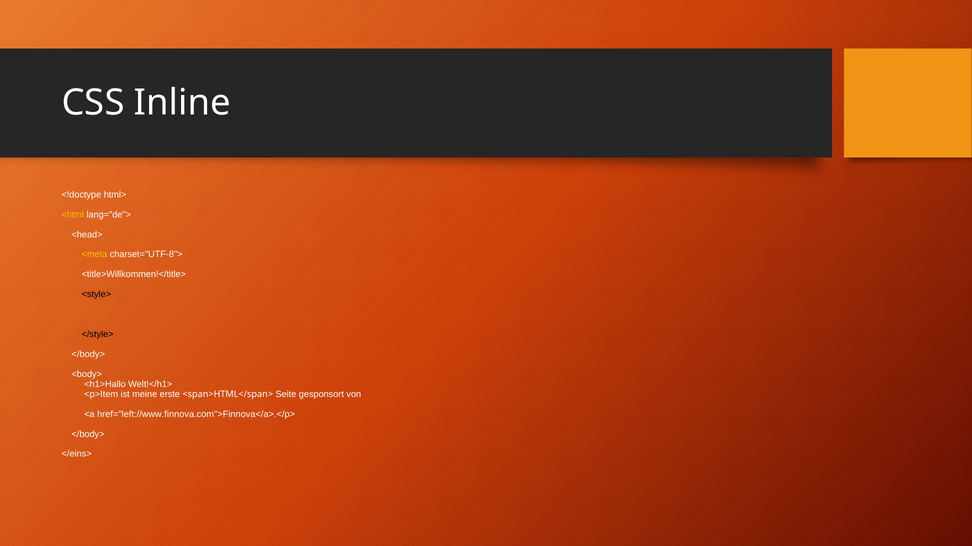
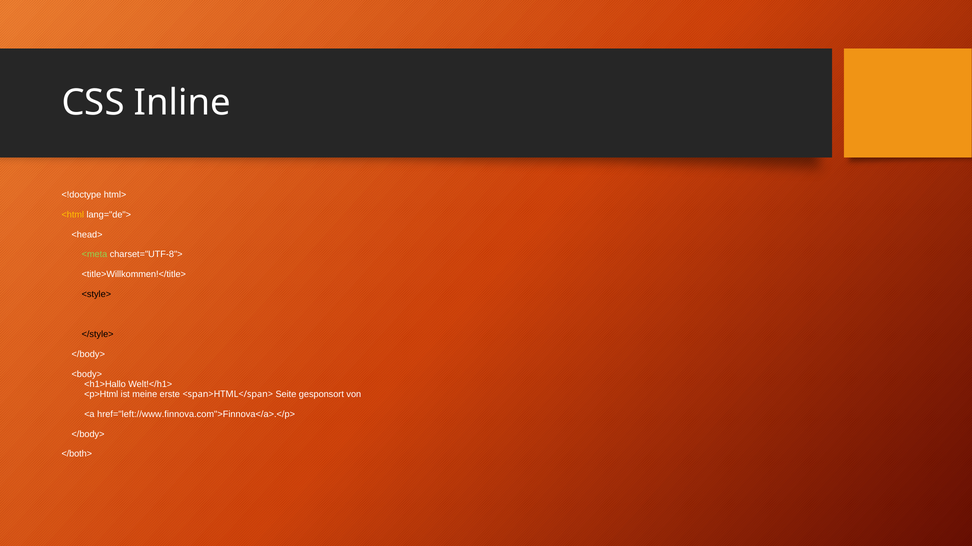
<meta colour: yellow -> light green
<p>Item: <p>Item -> <p>Html
</eins>: </eins> -> </both>
